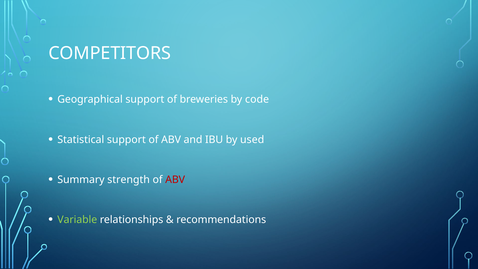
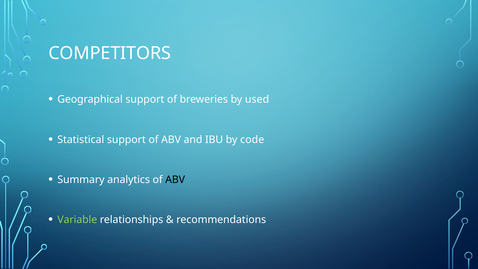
code: code -> used
used: used -> code
strength: strength -> analytics
ABV at (175, 180) colour: red -> black
